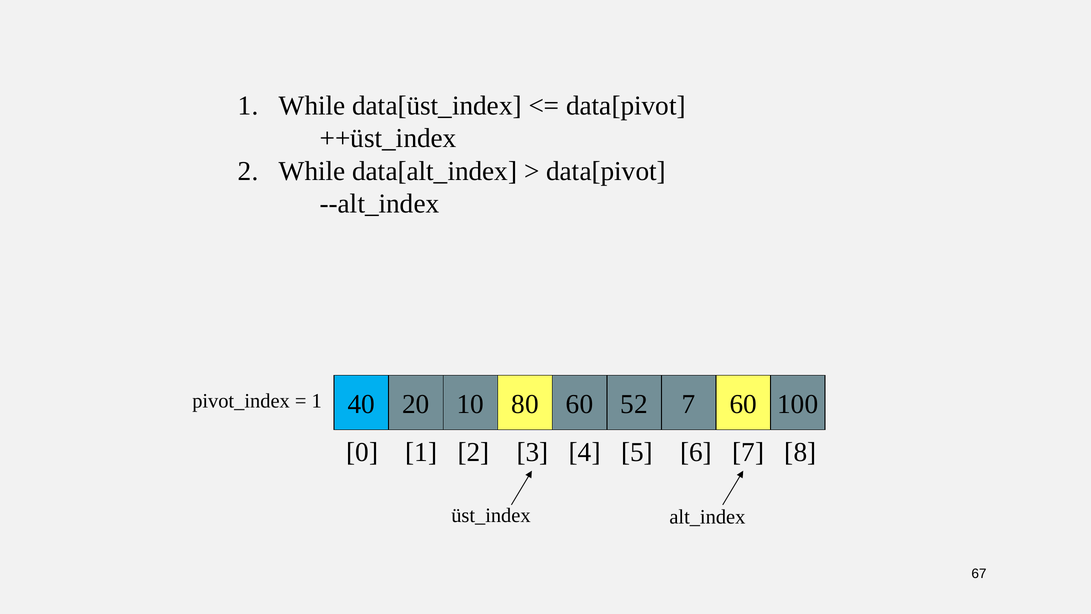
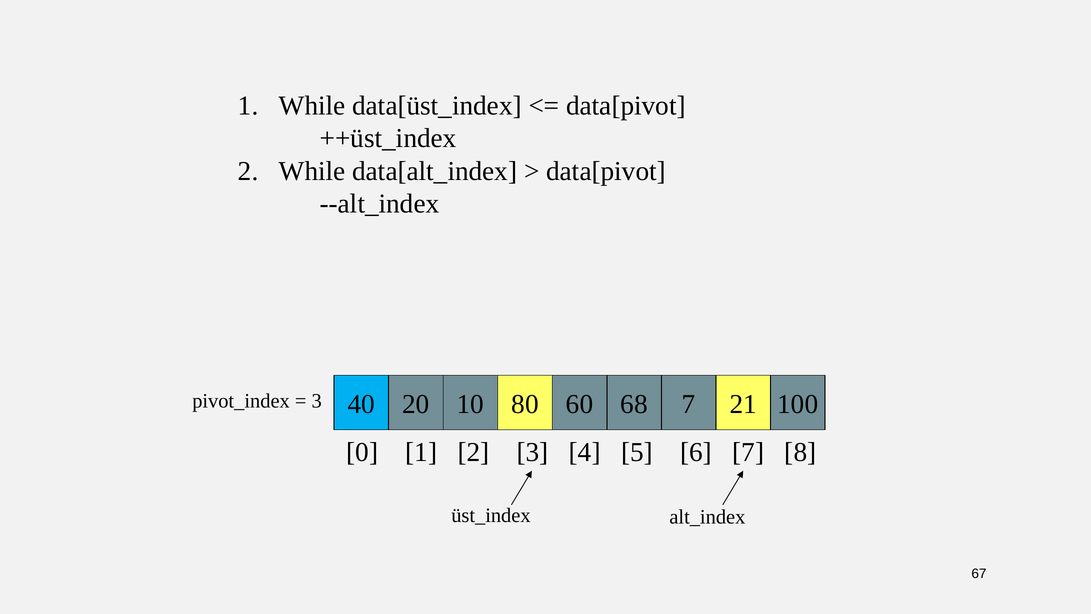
1 at (317, 401): 1 -> 3
52: 52 -> 68
7 60: 60 -> 21
